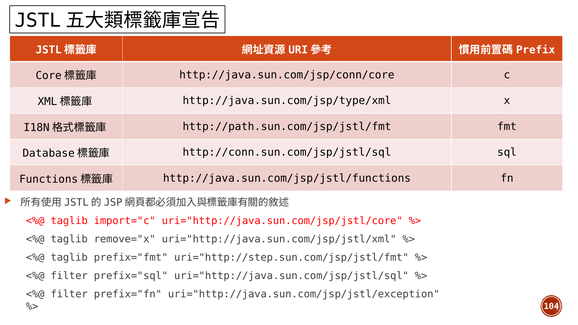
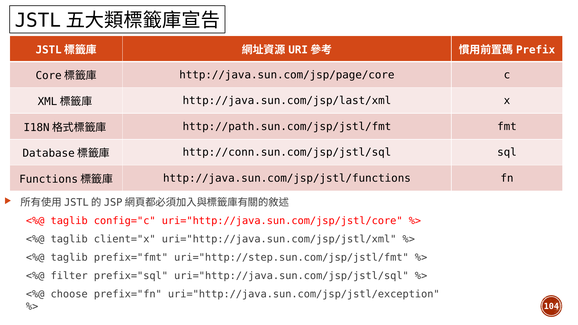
http://java.sun.com/jsp/conn/core: http://java.sun.com/jsp/conn/core -> http://java.sun.com/jsp/page/core
http://java.sun.com/jsp/type/xml: http://java.sun.com/jsp/type/xml -> http://java.sun.com/jsp/last/xml
import="c: import="c -> config="c
remove="x: remove="x -> client="x
filter at (69, 294): filter -> choose
